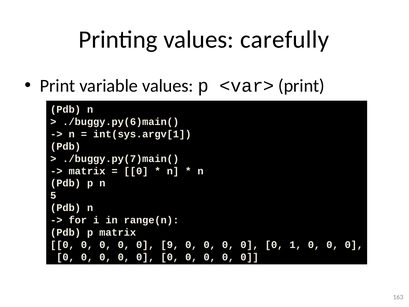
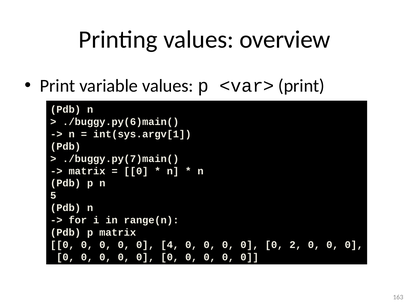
carefully: carefully -> overview
9: 9 -> 4
1: 1 -> 2
